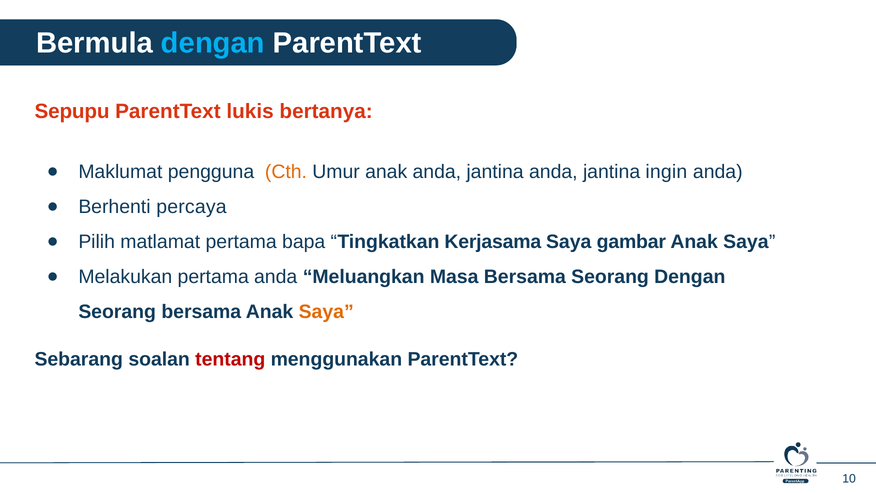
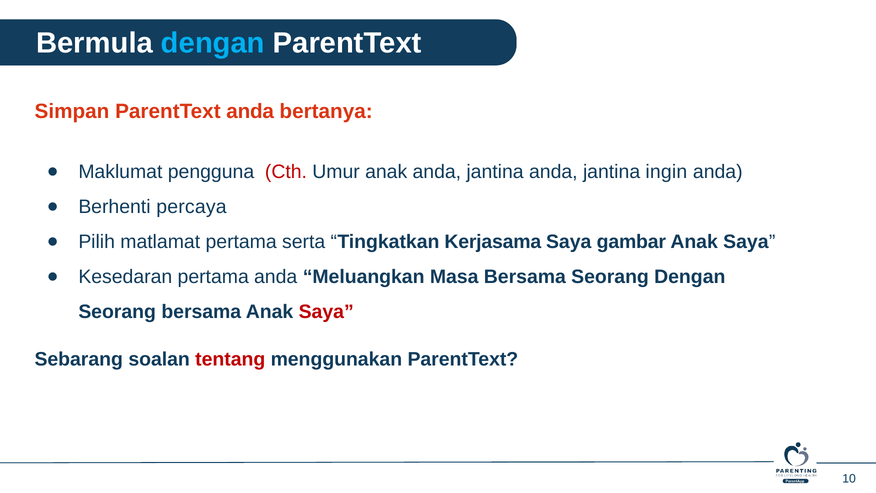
Sepupu: Sepupu -> Simpan
ParentText lukis: lukis -> anda
Cth colour: orange -> red
bapa: bapa -> serta
Melakukan: Melakukan -> Kesedaran
Saya at (326, 312) colour: orange -> red
